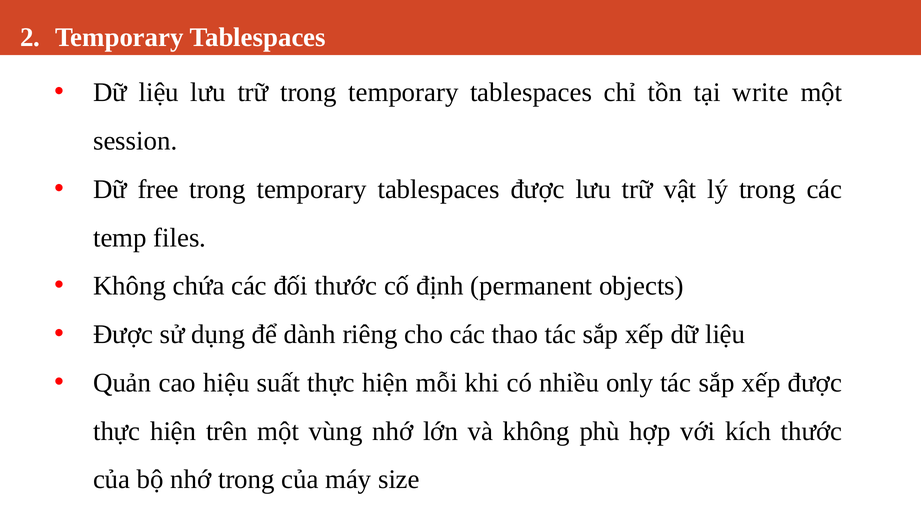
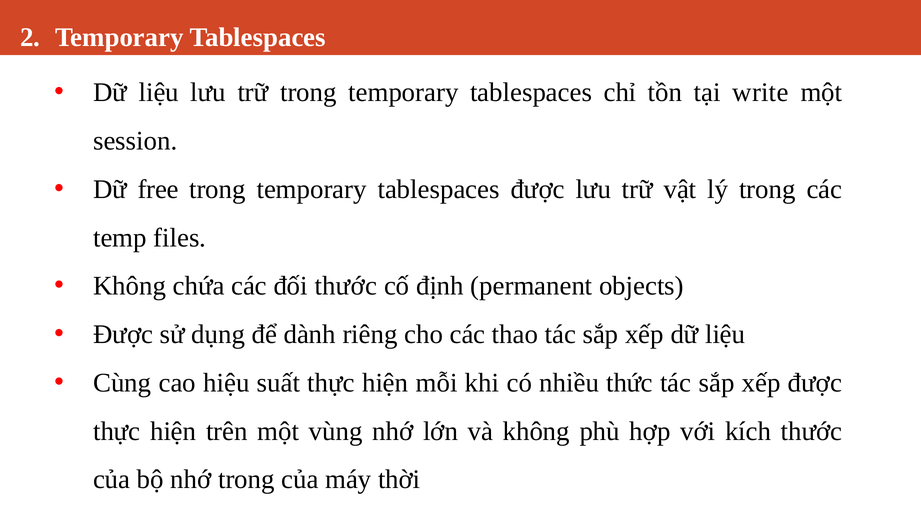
Quản: Quản -> Cùng
only: only -> thức
size: size -> thời
